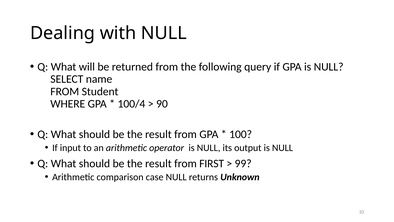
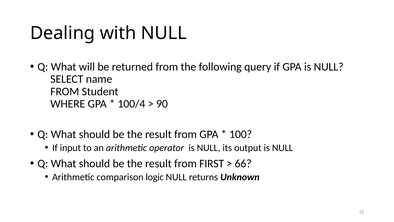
99: 99 -> 66
case: case -> logic
